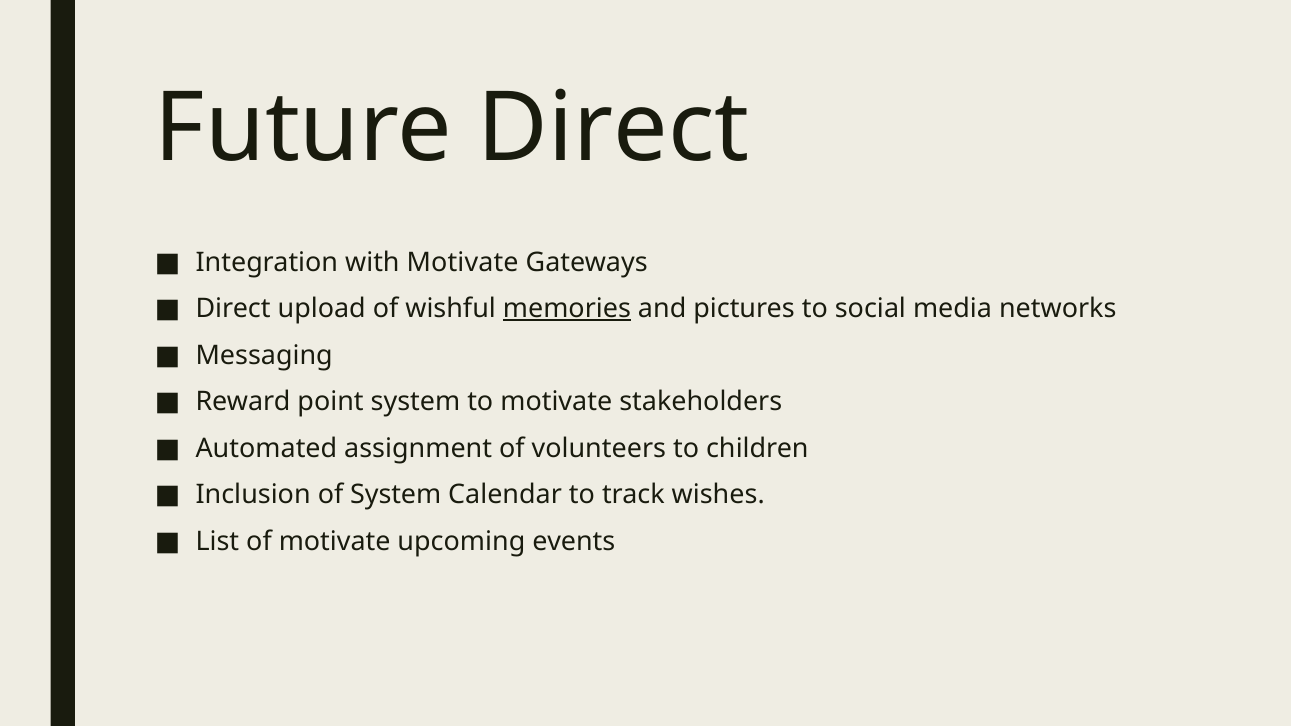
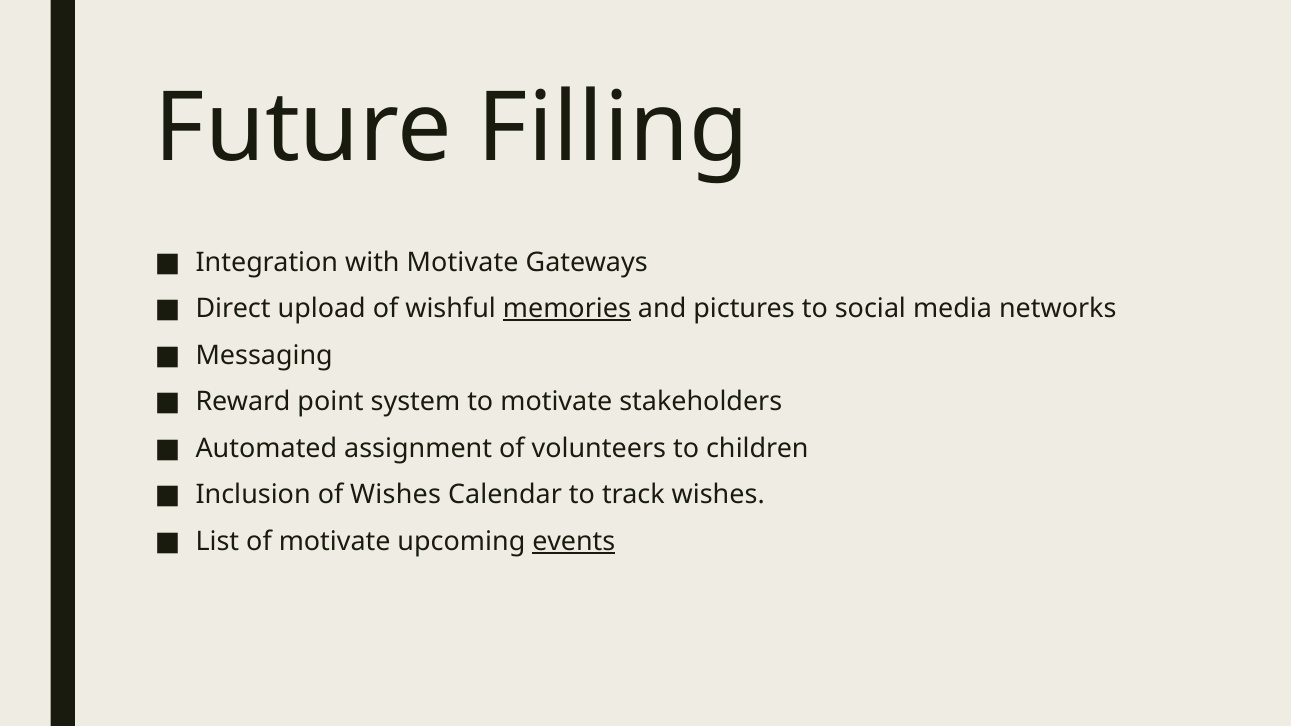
Future Direct: Direct -> Filling
of System: System -> Wishes
events underline: none -> present
